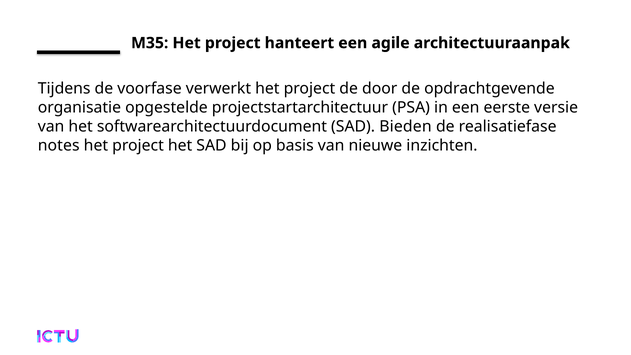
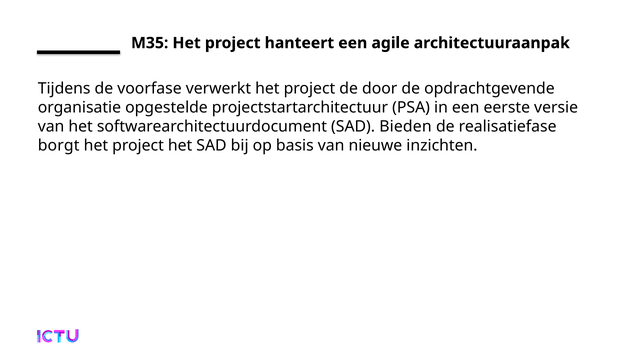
notes: notes -> borgt
